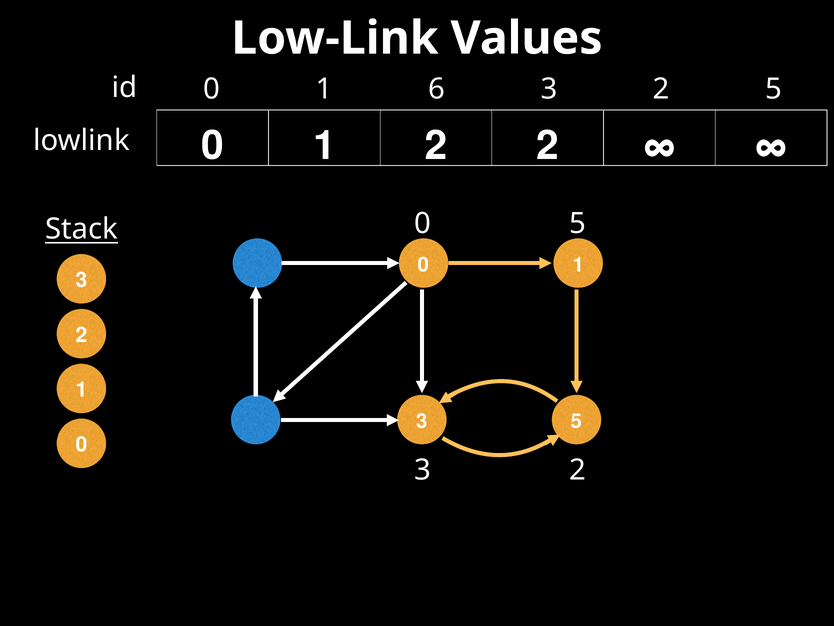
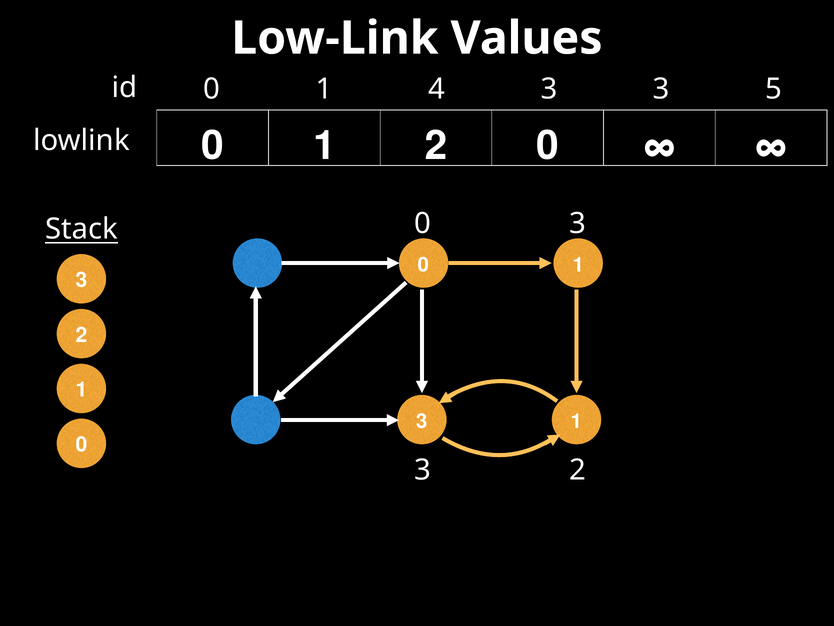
6: 6 -> 4
3 2: 2 -> 3
2 2: 2 -> 0
0 5: 5 -> 3
5 at (577, 421): 5 -> 1
